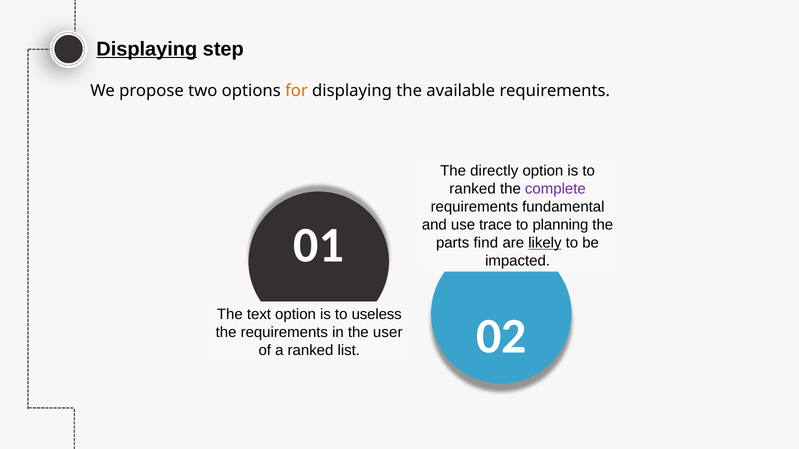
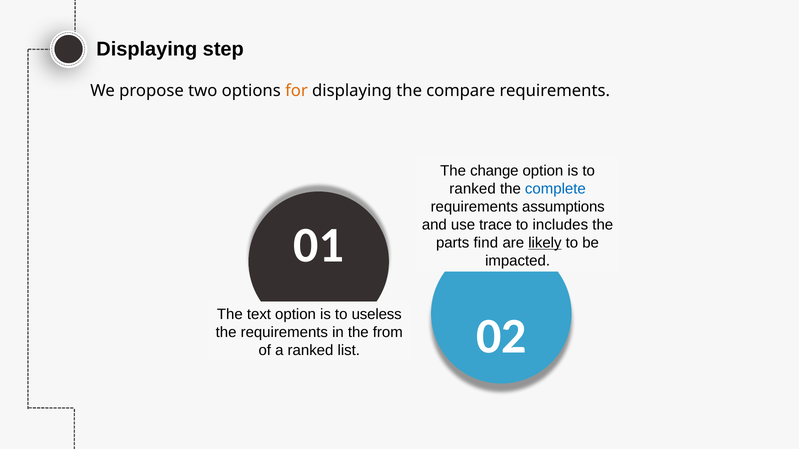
Displaying at (147, 49) underline: present -> none
available: available -> compare
directly: directly -> change
complete colour: purple -> blue
fundamental: fundamental -> assumptions
planning: planning -> includes
user: user -> from
